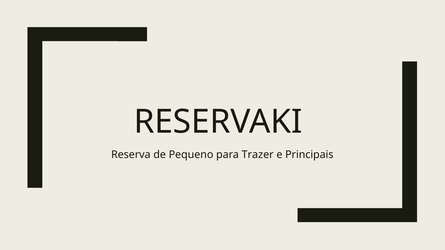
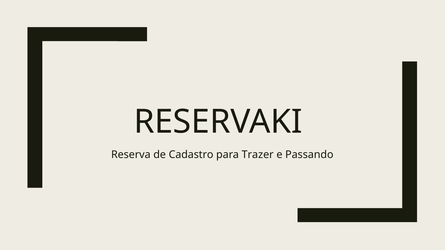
Pequeno: Pequeno -> Cadastro
Principais: Principais -> Passando
